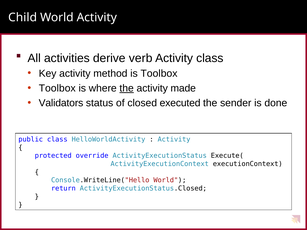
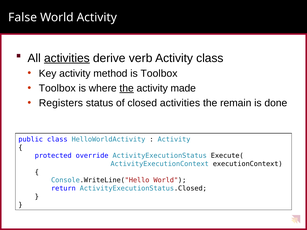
Child: Child -> False
activities at (67, 58) underline: none -> present
Validators: Validators -> Registers
closed executed: executed -> activities
sender: sender -> remain
